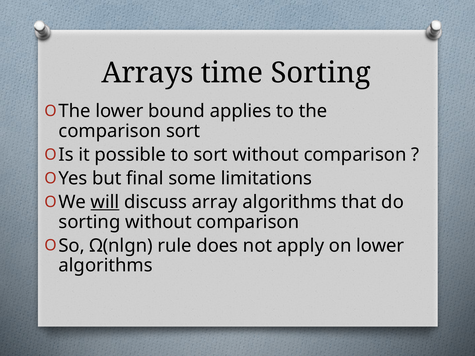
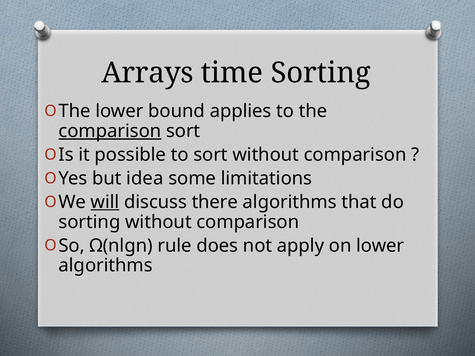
comparison at (110, 131) underline: none -> present
final: final -> idea
array: array -> there
